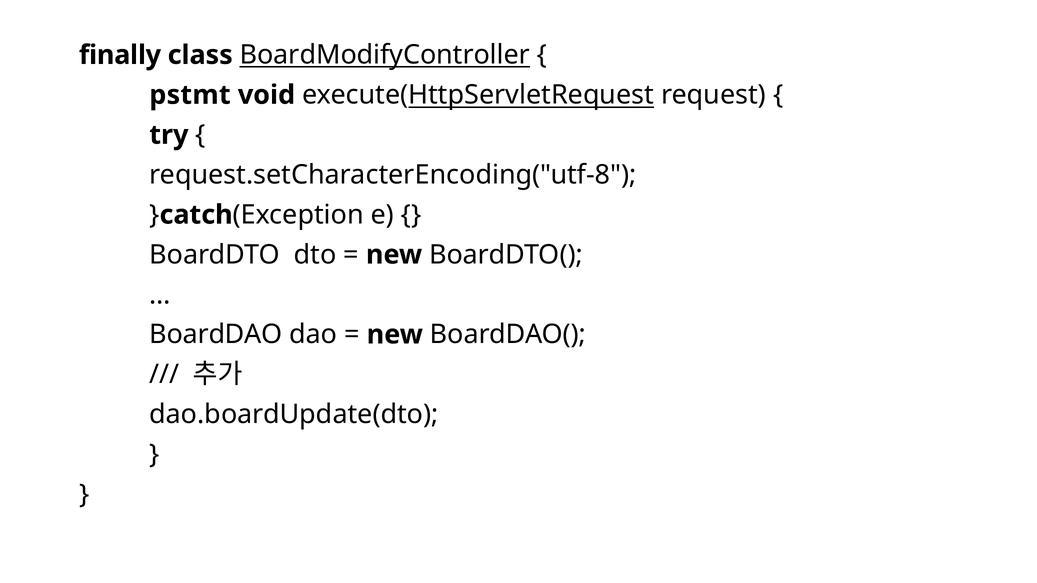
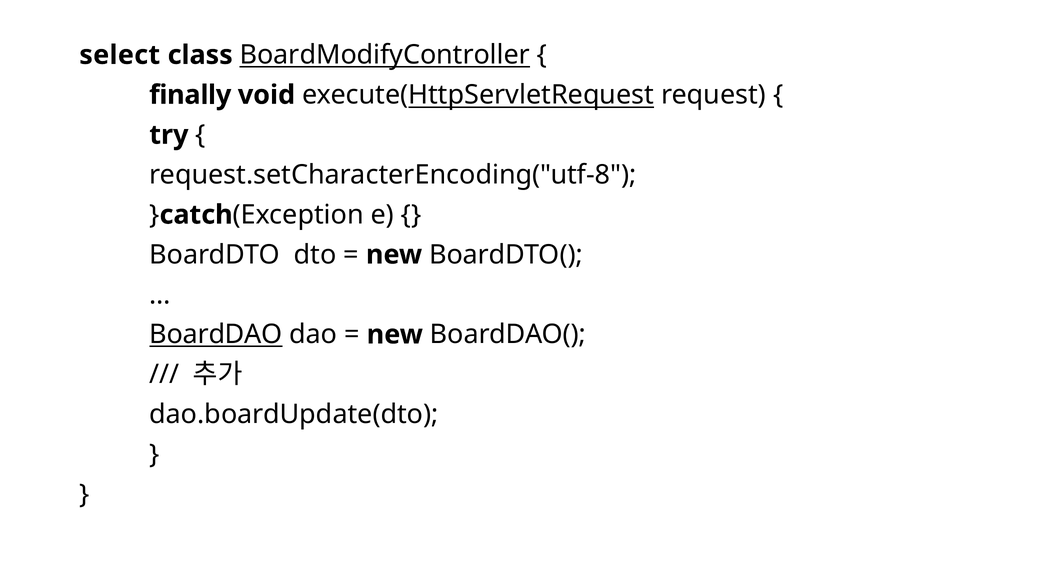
finally: finally -> select
pstmt: pstmt -> finally
BoardDAO underline: none -> present
